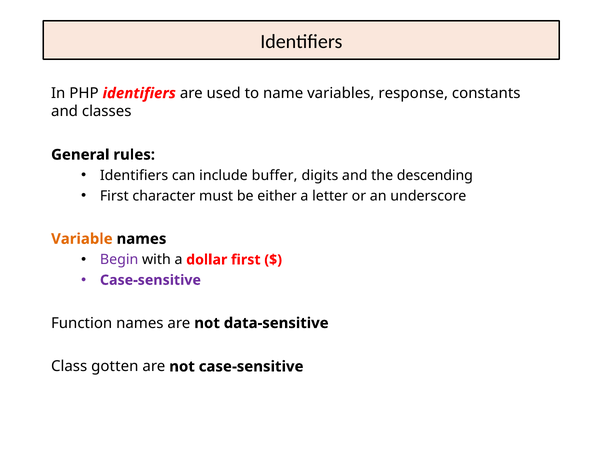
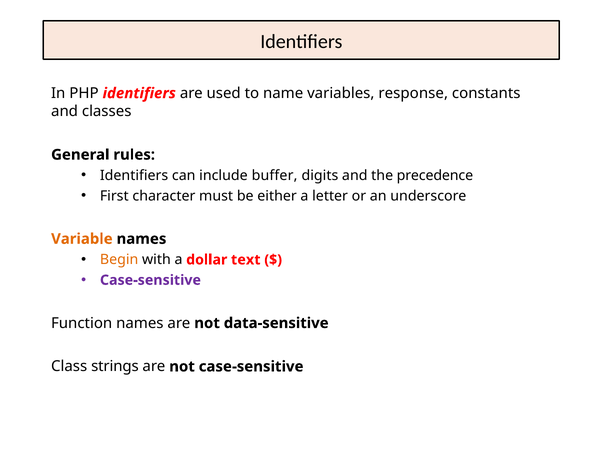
descending: descending -> precedence
Begin colour: purple -> orange
dollar first: first -> text
gotten: gotten -> strings
